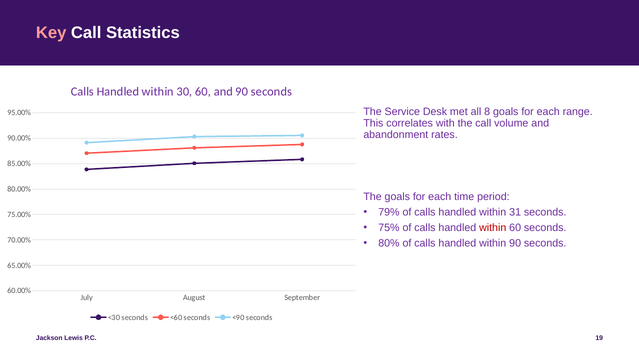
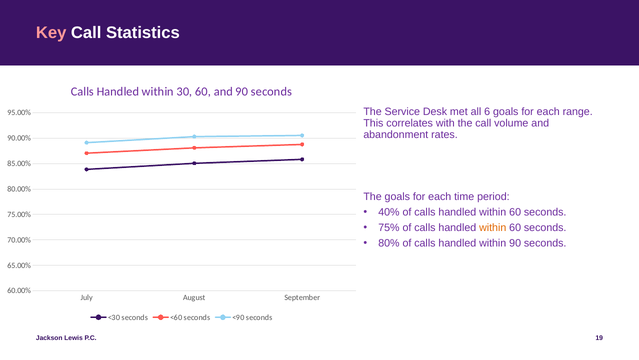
8: 8 -> 6
79%: 79% -> 40%
31 at (515, 212): 31 -> 60
within at (493, 228) colour: red -> orange
